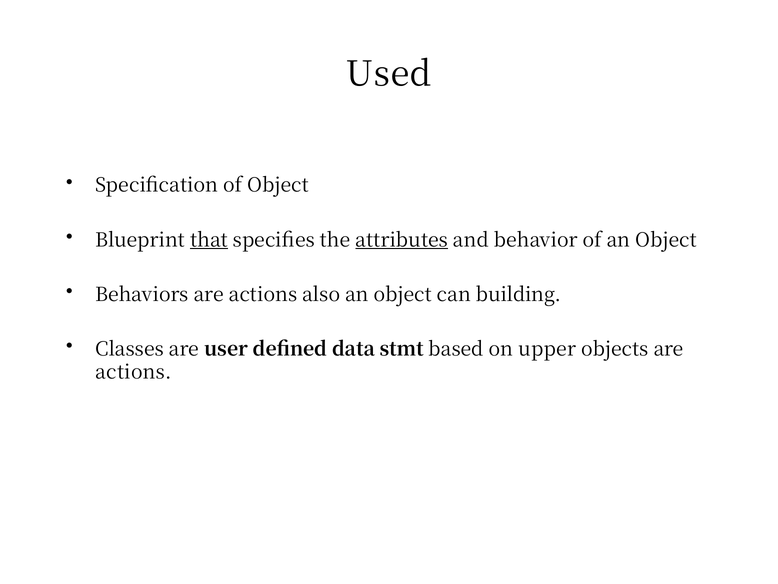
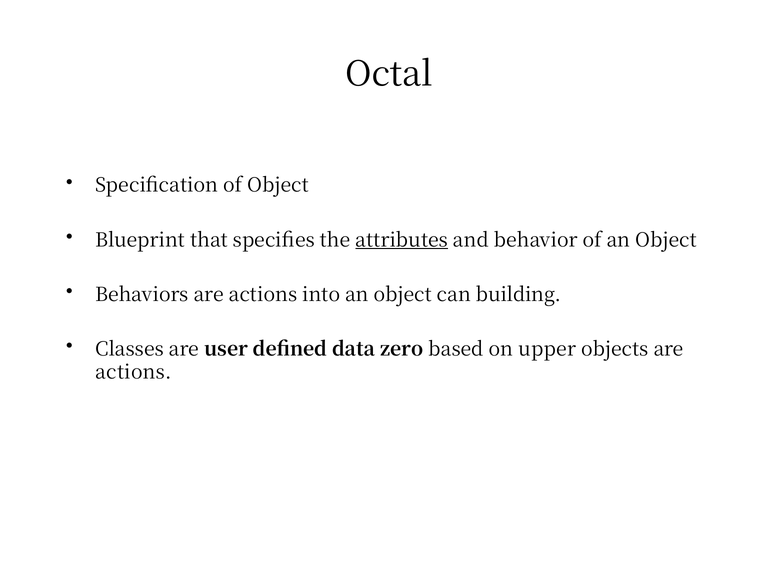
Used: Used -> Octal
that underline: present -> none
also: also -> into
stmt: stmt -> zero
